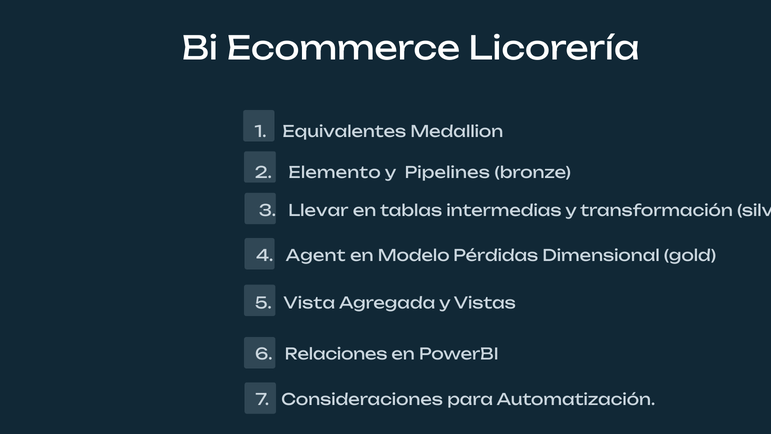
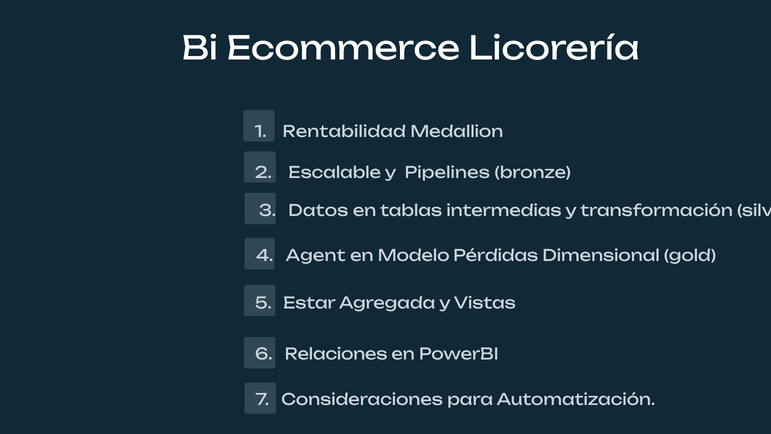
Equivalentes: Equivalentes -> Rentabilidad
Elemento: Elemento -> Escalable
Llevar: Llevar -> Datos
Vista: Vista -> Estar
